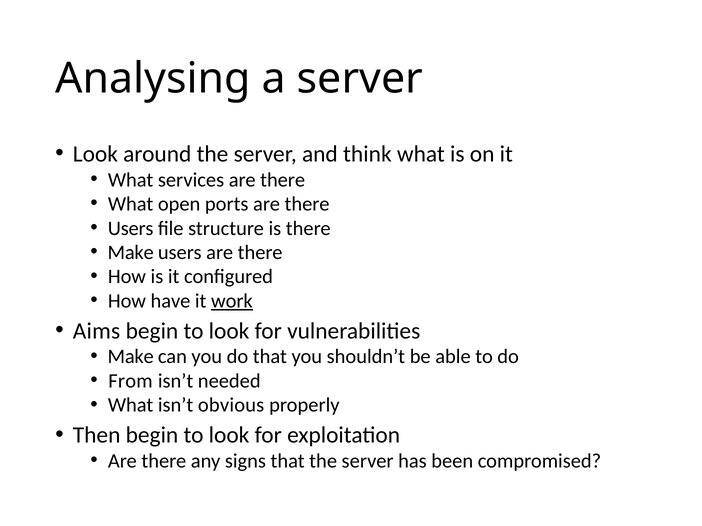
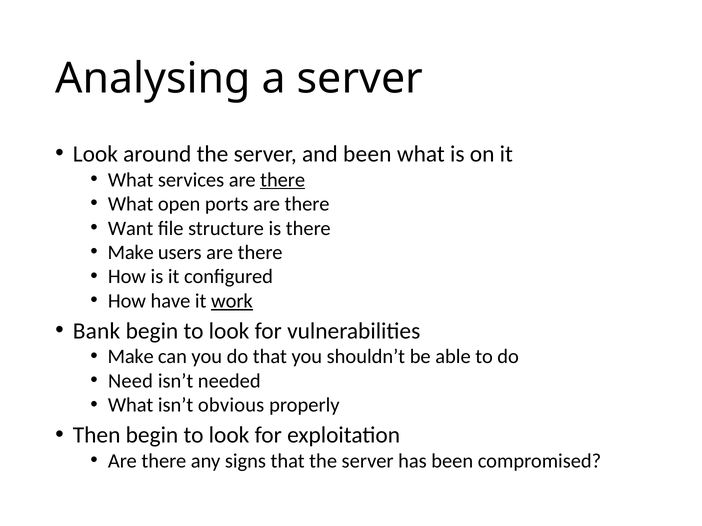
and think: think -> been
there at (283, 180) underline: none -> present
Users at (131, 228): Users -> Want
Aims: Aims -> Bank
From: From -> Need
